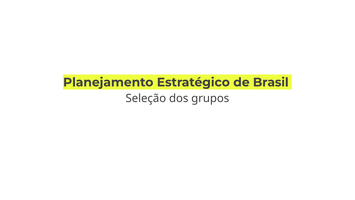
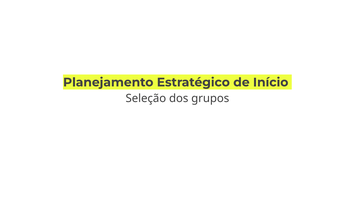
Brasil: Brasil -> Início
